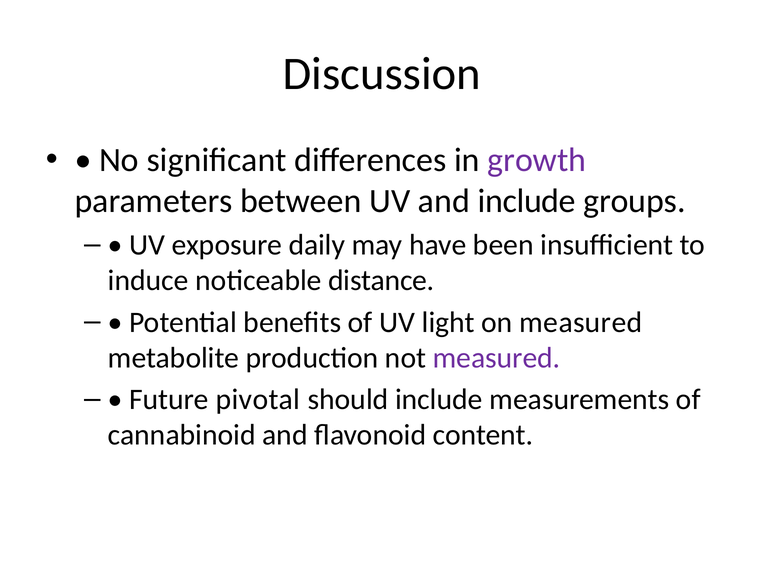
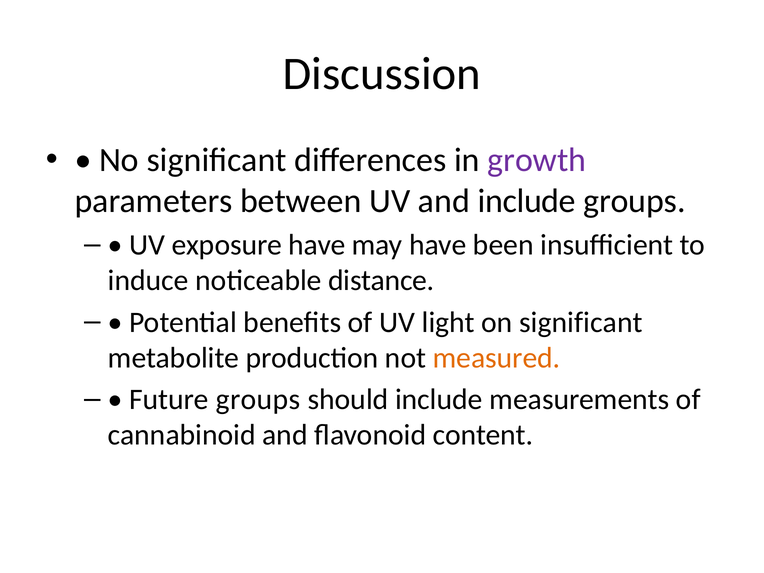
exposure daily: daily -> have
on measured: measured -> significant
measured at (497, 358) colour: purple -> orange
Future pivotal: pivotal -> groups
